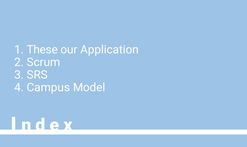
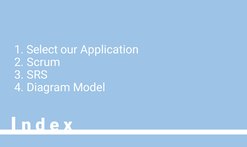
These: These -> Select
Campus: Campus -> Diagram
